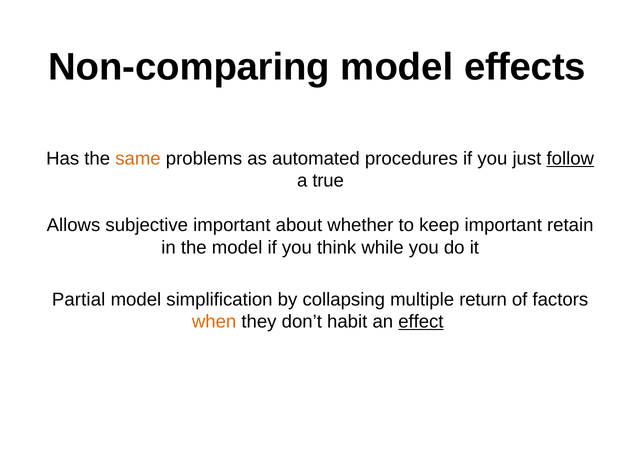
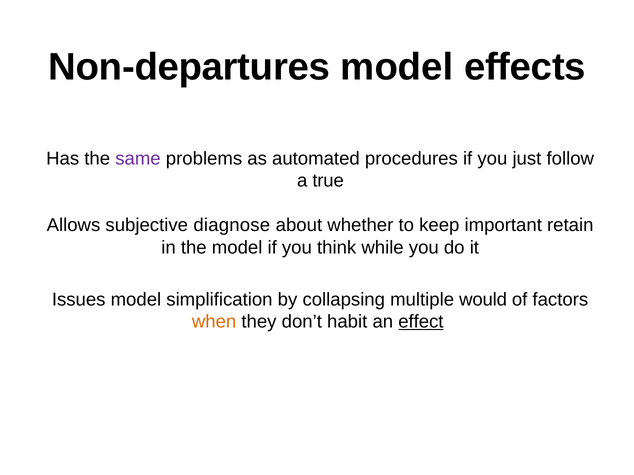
Non-comparing: Non-comparing -> Non-departures
same colour: orange -> purple
follow underline: present -> none
subjective important: important -> diagnose
Partial: Partial -> Issues
return: return -> would
